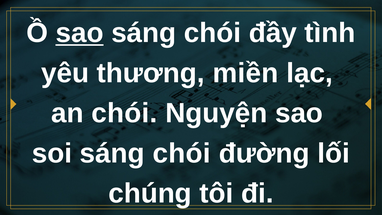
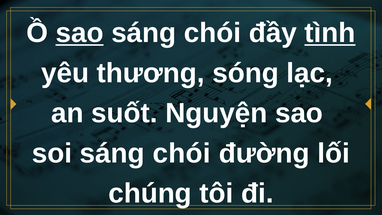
tình underline: none -> present
miền: miền -> sóng
an chói: chói -> suốt
